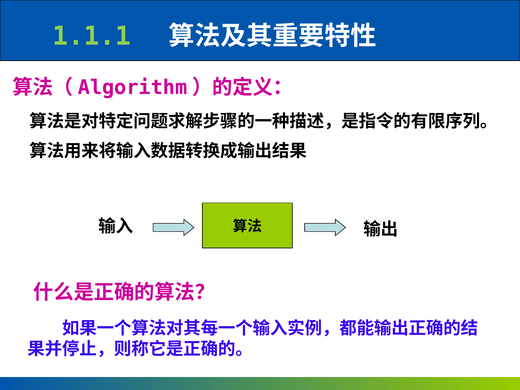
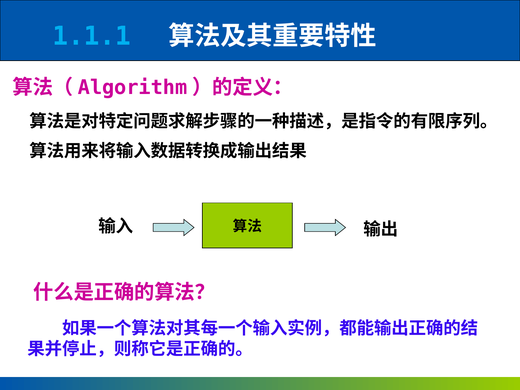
1.1.1 colour: light green -> light blue
